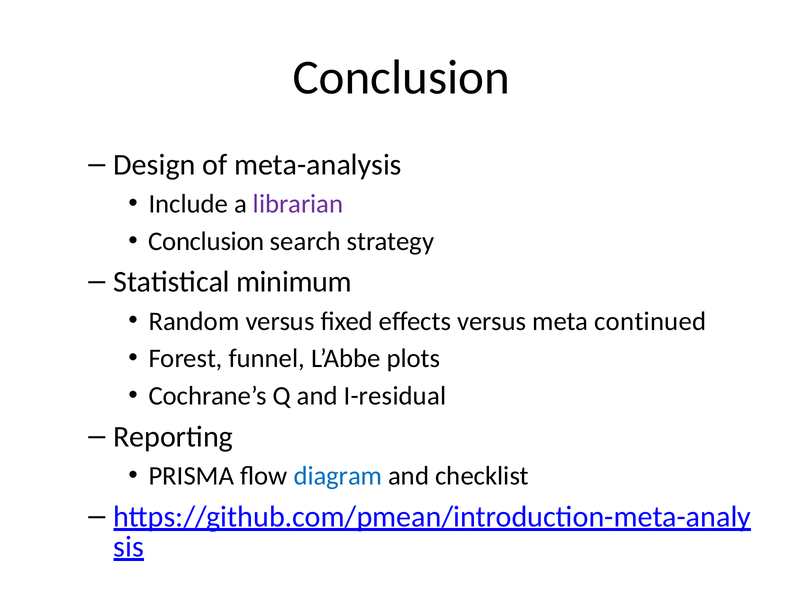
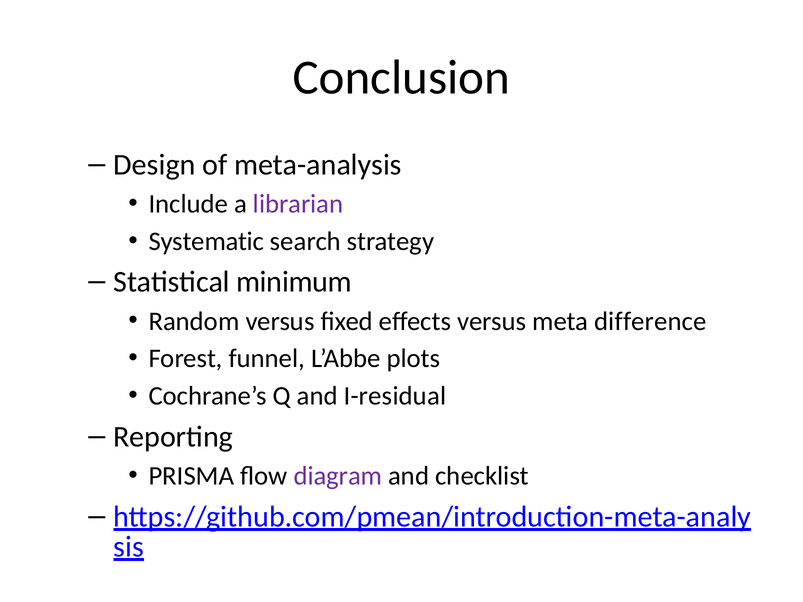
Conclusion at (206, 241): Conclusion -> Systematic
continued: continued -> difference
diagram colour: blue -> purple
